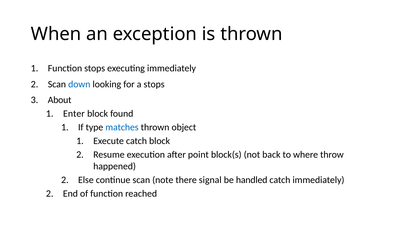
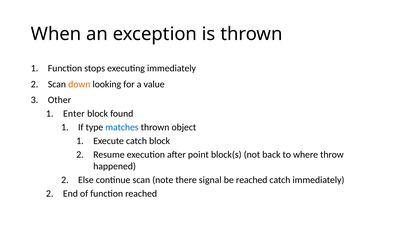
down colour: blue -> orange
a stops: stops -> value
About: About -> Other
be handled: handled -> reached
